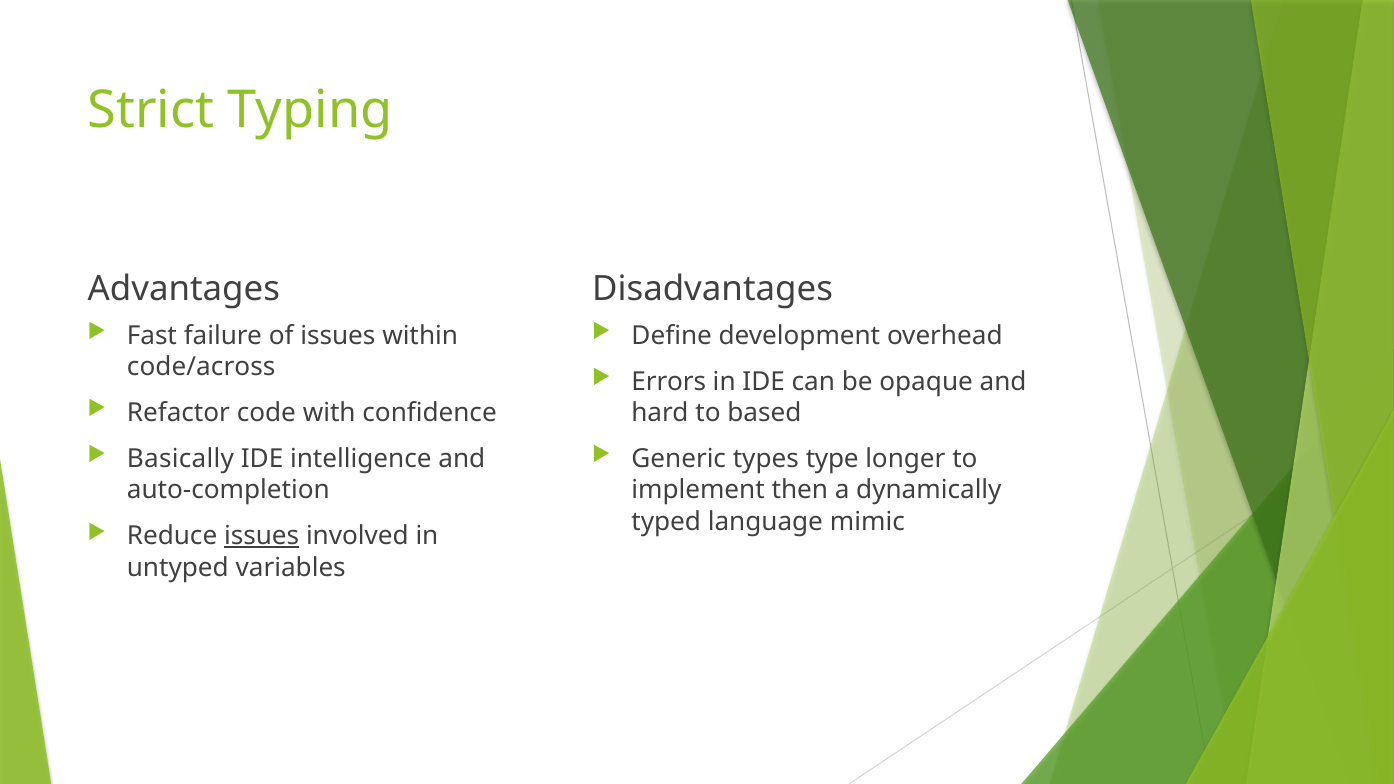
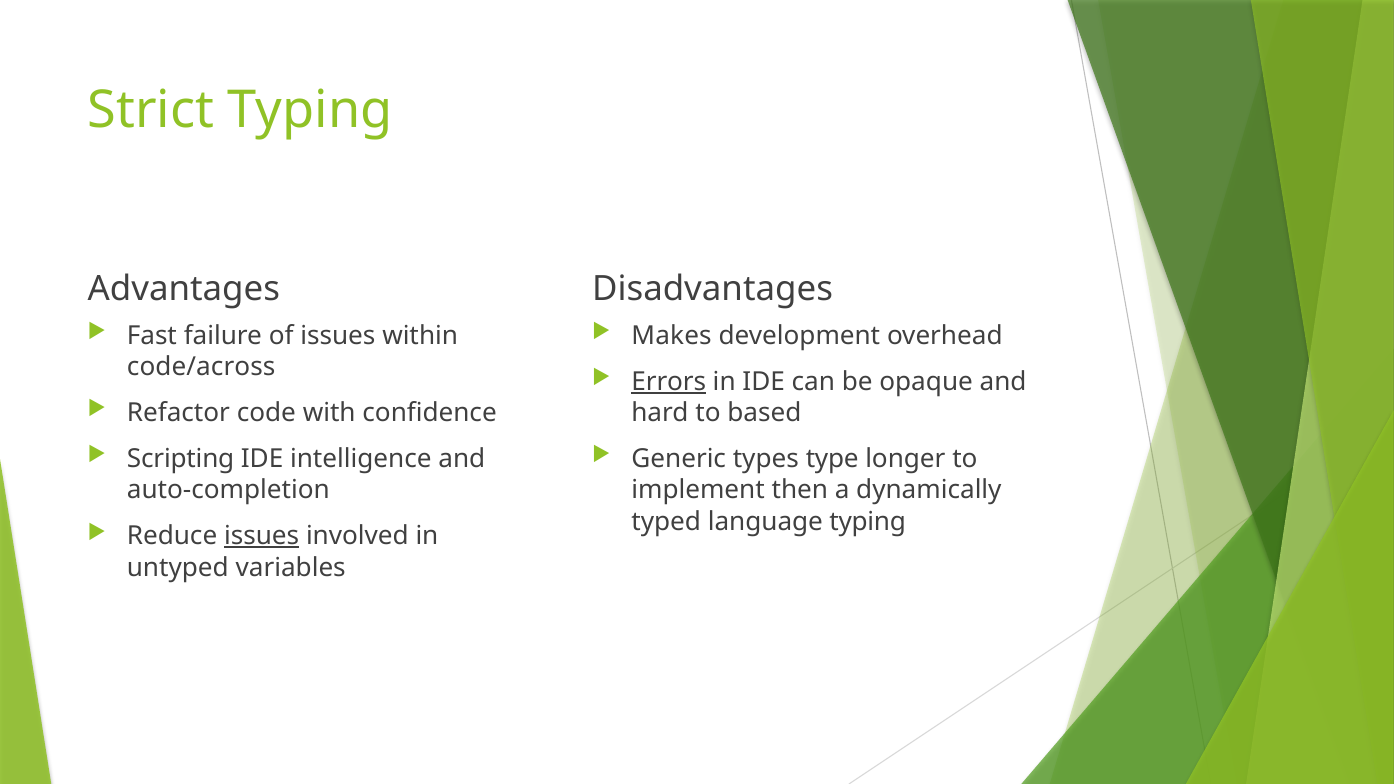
Define: Define -> Makes
Errors underline: none -> present
Basically: Basically -> Scripting
language mimic: mimic -> typing
